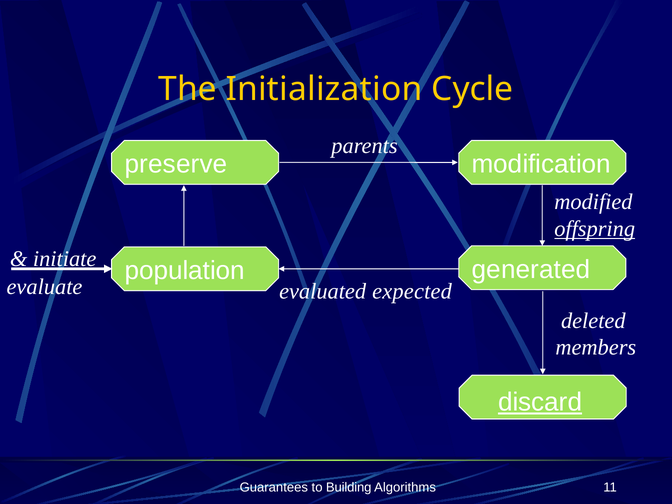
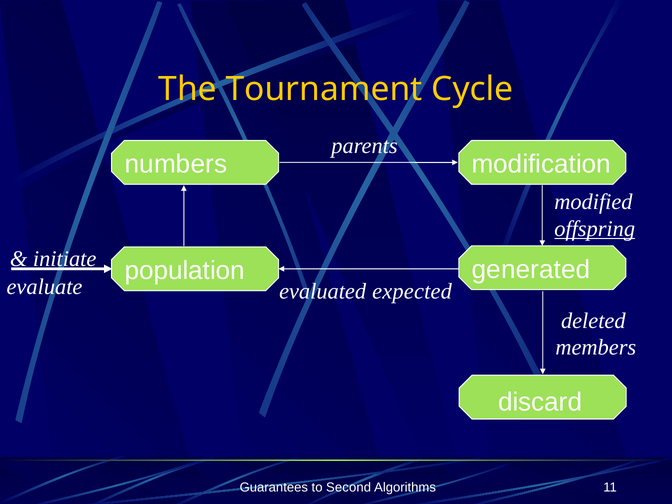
Initialization: Initialization -> Tournament
preserve: preserve -> numbers
discard underline: present -> none
Building: Building -> Second
